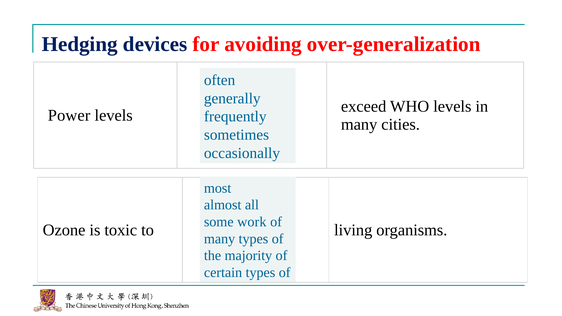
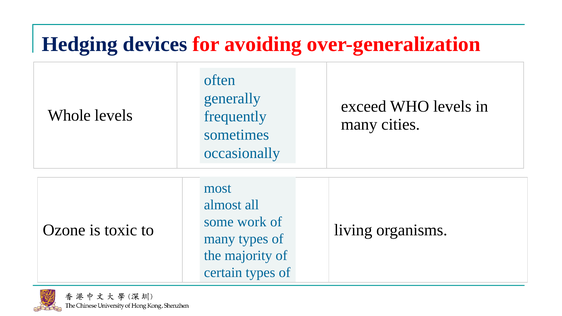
Power: Power -> Whole
